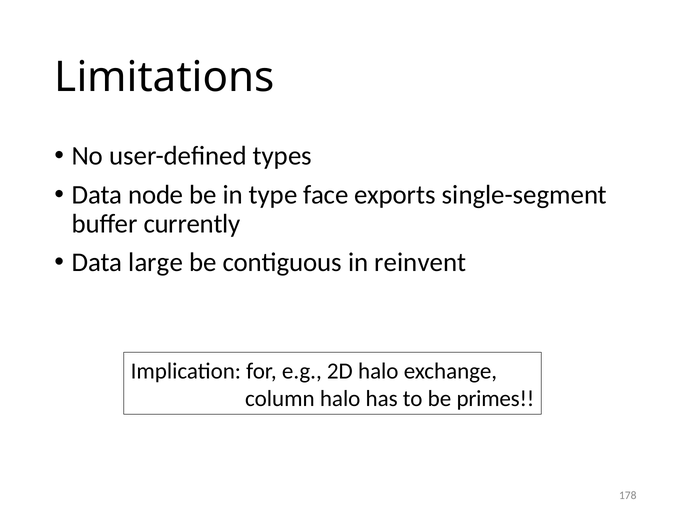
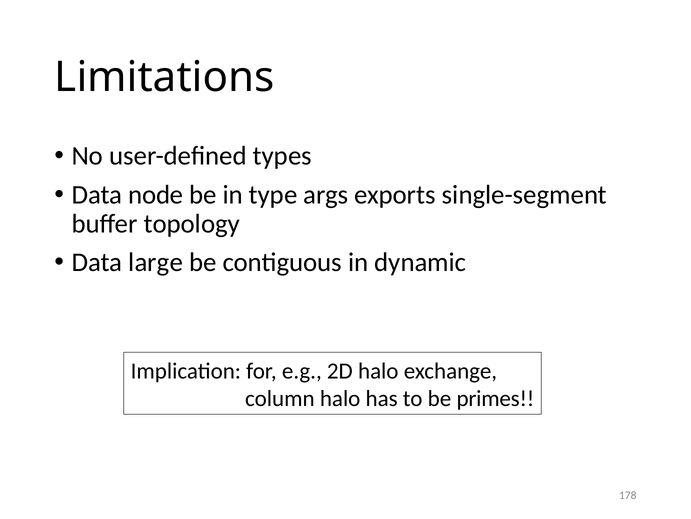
face: face -> args
currently: currently -> topology
reinvent: reinvent -> dynamic
